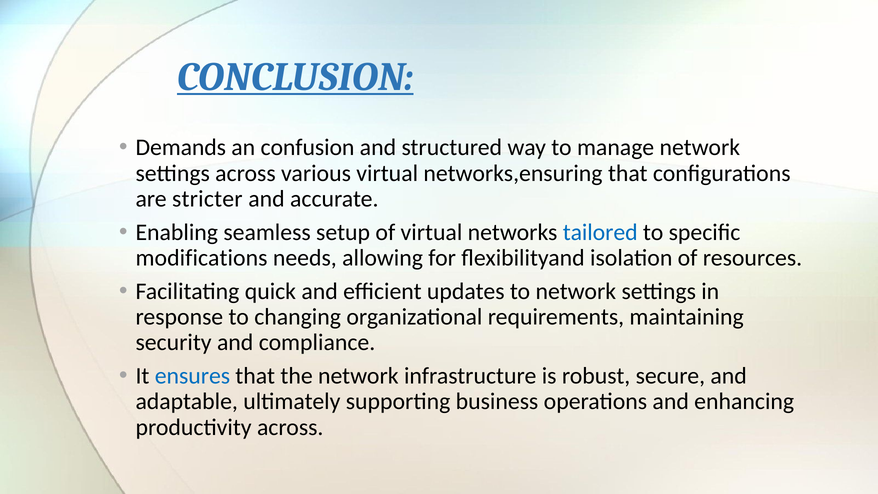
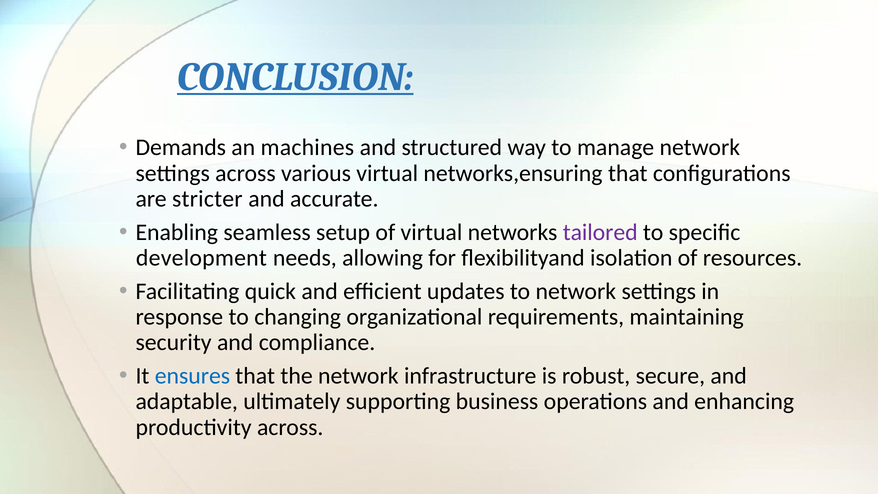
confusion: confusion -> machines
tailored colour: blue -> purple
modifications: modifications -> development
